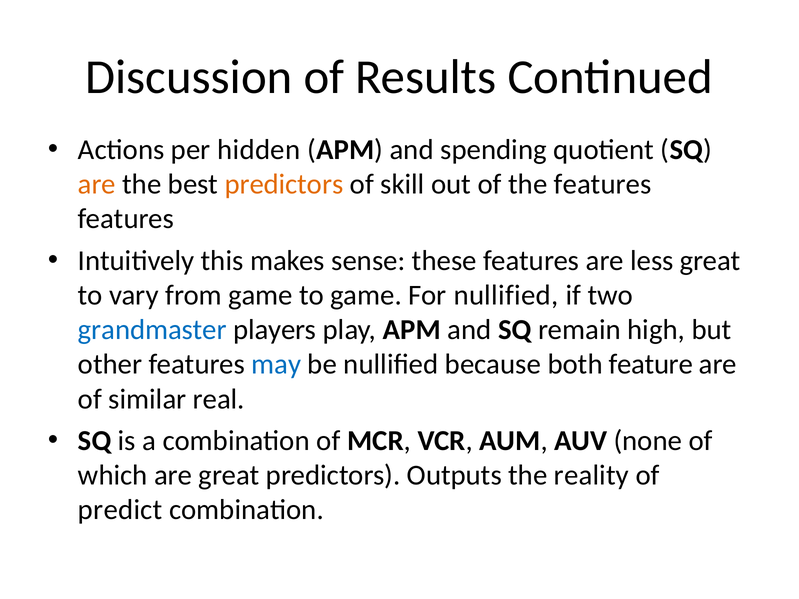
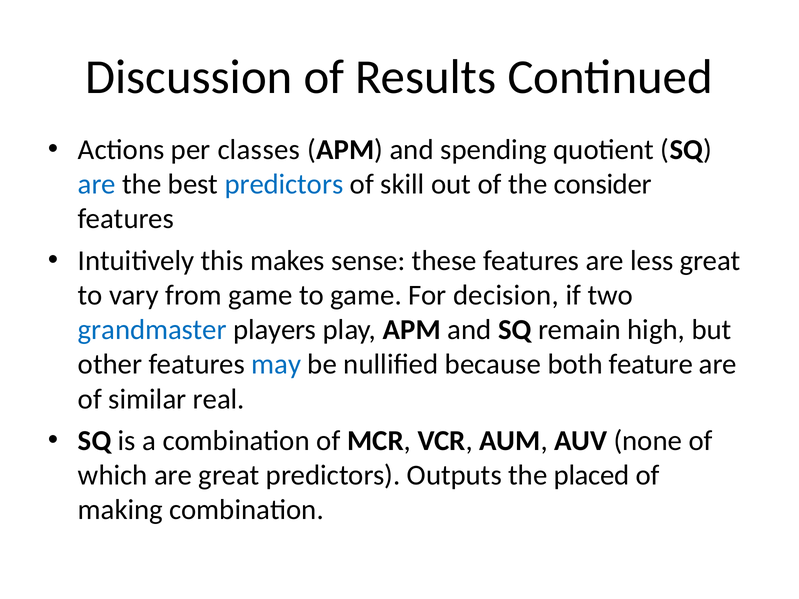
hidden: hidden -> classes
are at (97, 184) colour: orange -> blue
predictors at (284, 184) colour: orange -> blue
the features: features -> consider
For nullified: nullified -> decision
reality: reality -> placed
predict: predict -> making
